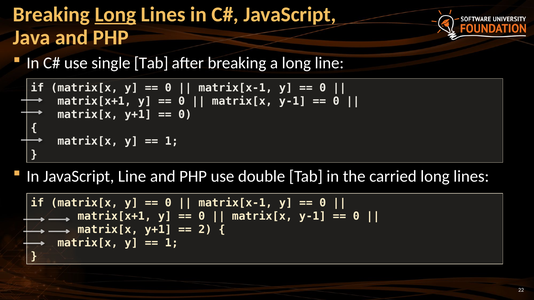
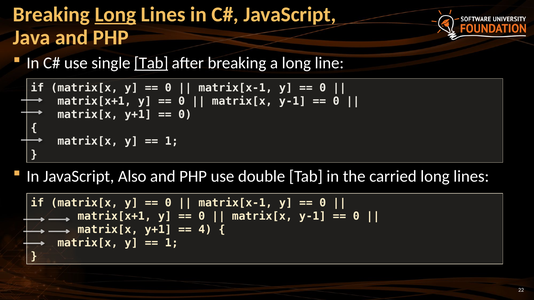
Tab at (151, 63) underline: none -> present
JavaScript Line: Line -> Also
2: 2 -> 4
